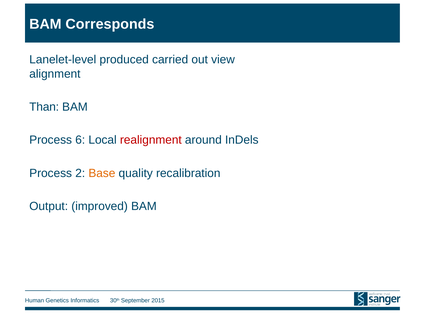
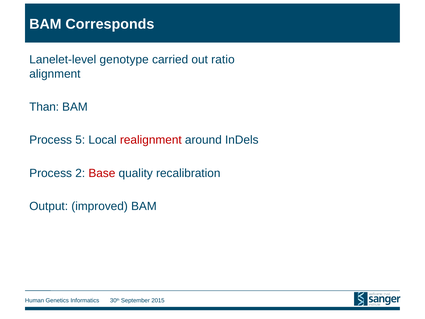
produced: produced -> genotype
view: view -> ratio
6: 6 -> 5
Base colour: orange -> red
